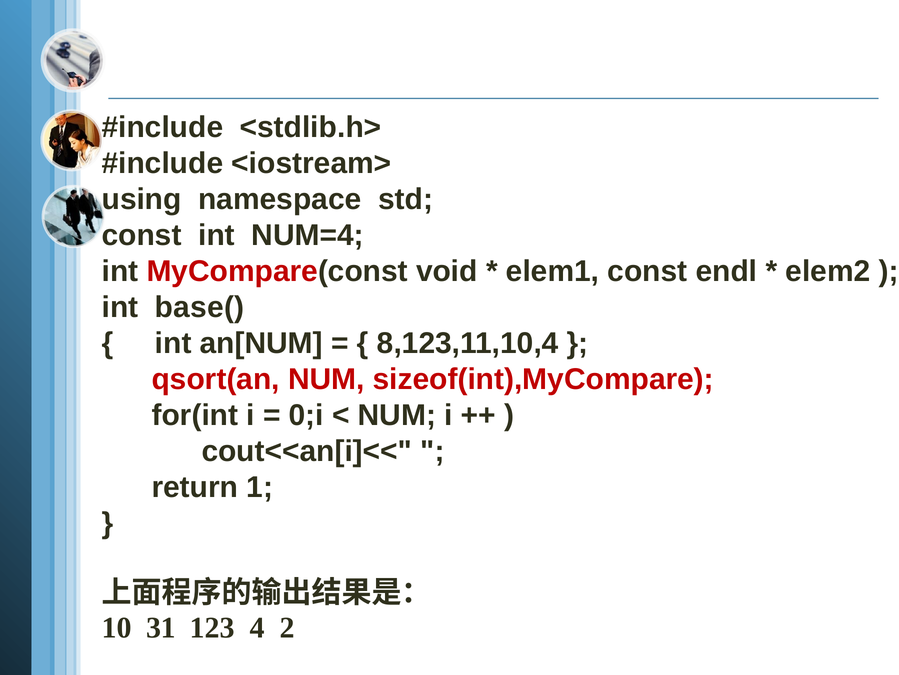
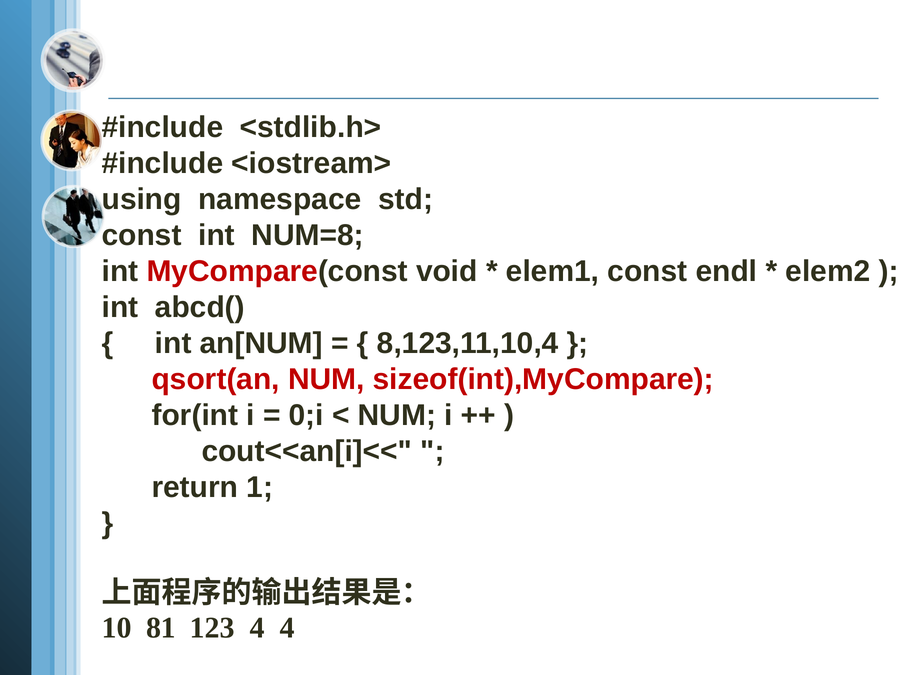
NUM=4: NUM=4 -> NUM=8
base(: base( -> abcd(
31: 31 -> 81
4 2: 2 -> 4
